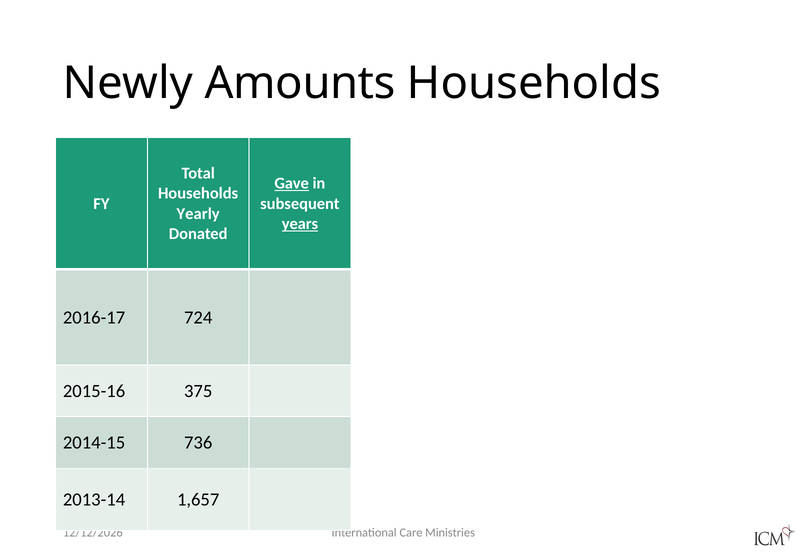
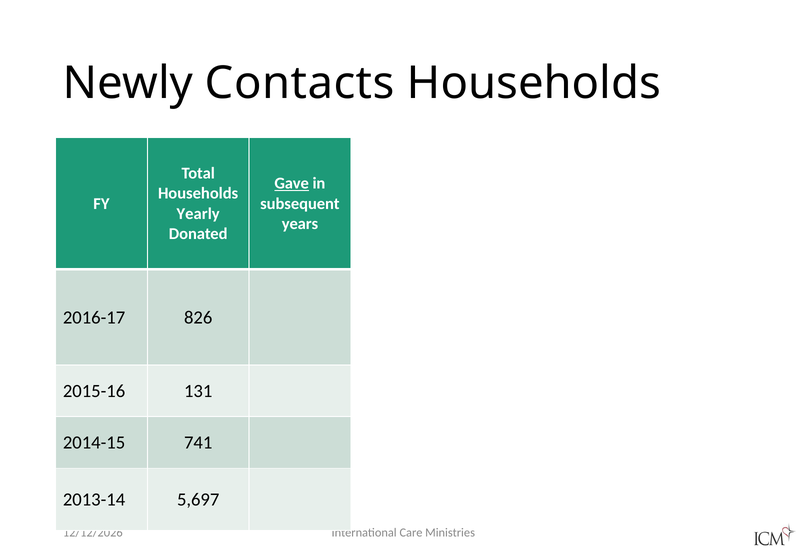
Amounts: Amounts -> Contacts
years underline: present -> none
724: 724 -> 826
375: 375 -> 131
736: 736 -> 741
1,657: 1,657 -> 5,697
